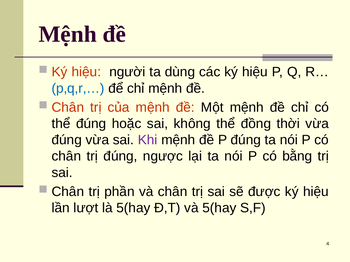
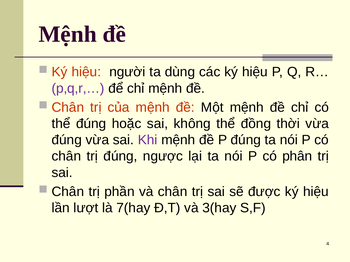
p,q,r,… colour: blue -> purple
bằng: bằng -> phân
là 5(hay: 5(hay -> 7(hay
và 5(hay: 5(hay -> 3(hay
